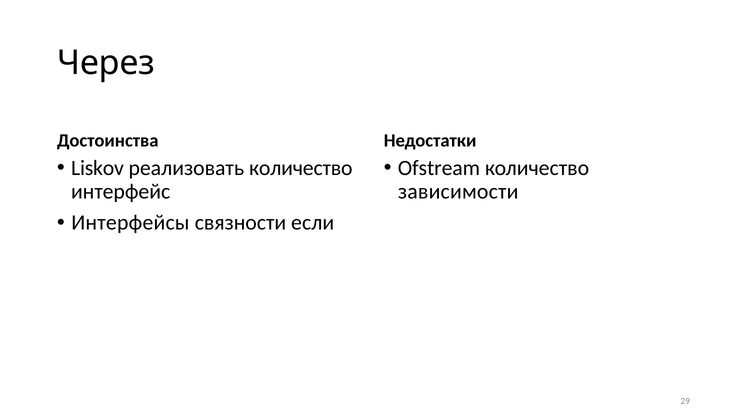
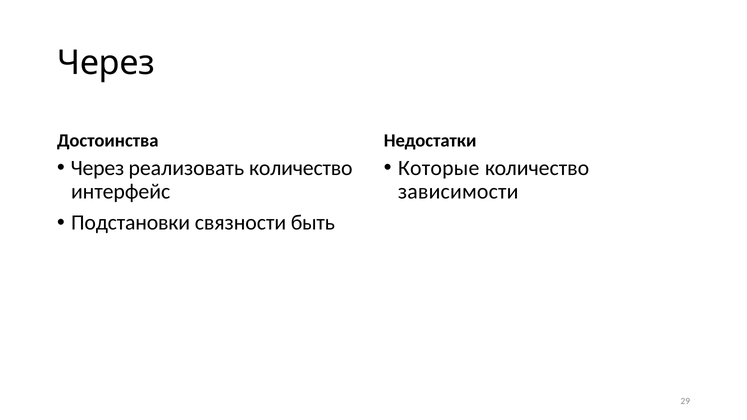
Liskov at (97, 168): Liskov -> Через
Ofstream: Ofstream -> Которые
Интерфейсы: Интерфейсы -> Подстановки
если: если -> быть
